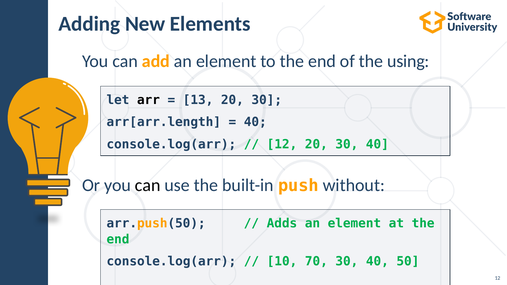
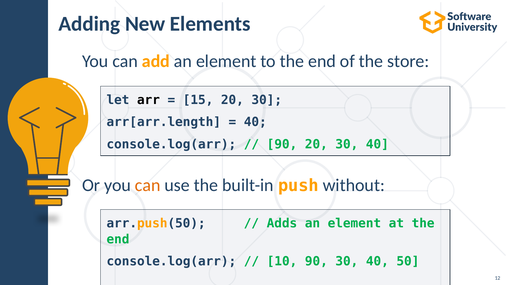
using: using -> store
13: 13 -> 15
12 at (282, 145): 12 -> 90
can at (148, 185) colour: black -> orange
10 70: 70 -> 90
